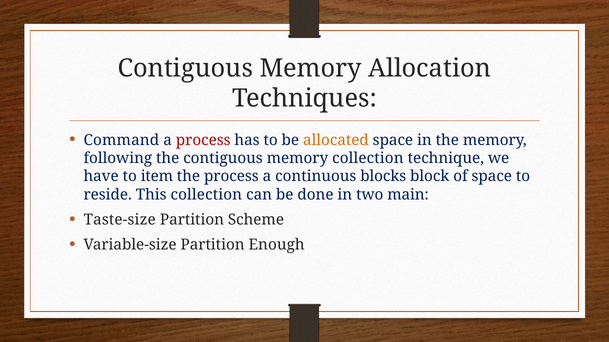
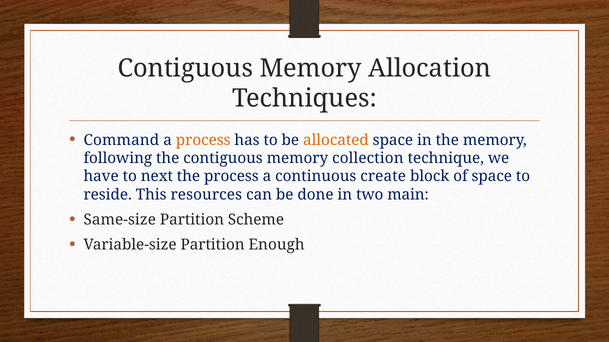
process at (203, 140) colour: red -> orange
item: item -> next
blocks: blocks -> create
This collection: collection -> resources
Taste-size: Taste-size -> Same-size
